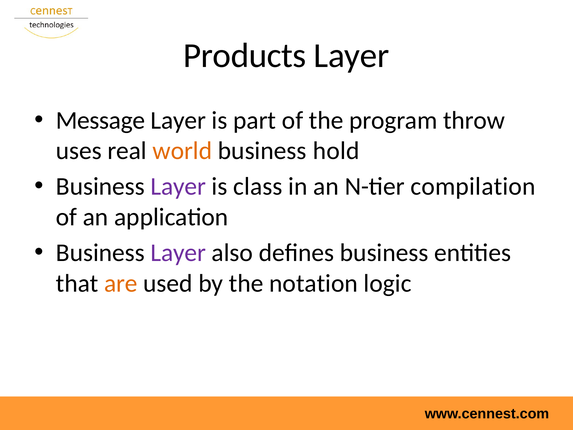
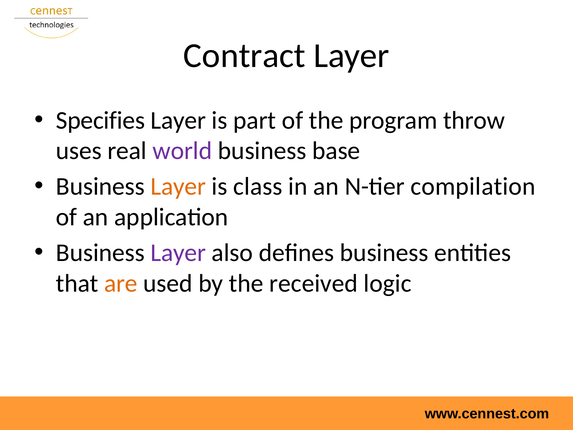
Products: Products -> Contract
Message: Message -> Specifies
world colour: orange -> purple
hold: hold -> base
Layer at (178, 186) colour: purple -> orange
notation: notation -> received
